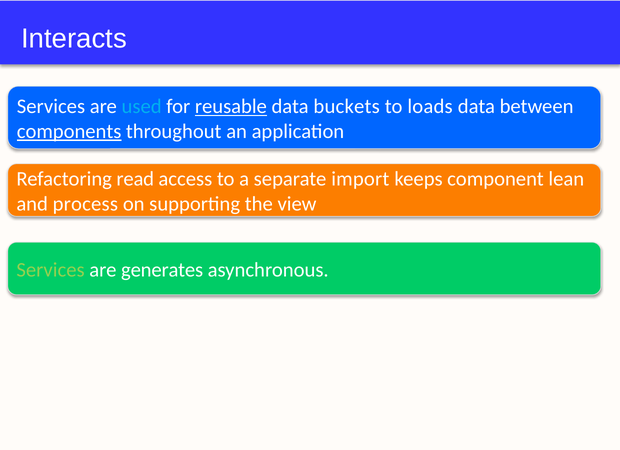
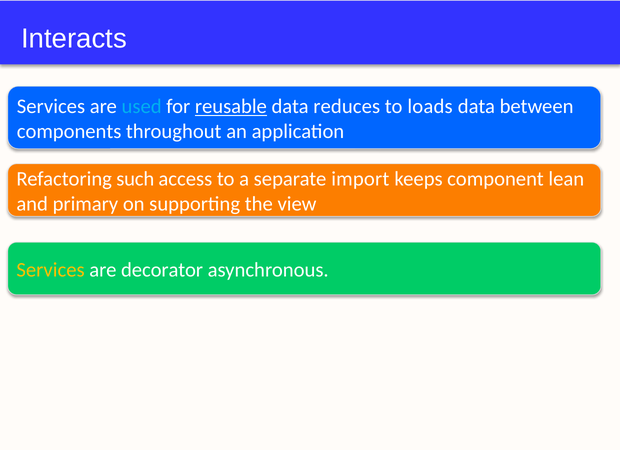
buckets: buckets -> reduces
components underline: present -> none
read: read -> such
process: process -> primary
Services at (51, 270) colour: light green -> yellow
generates: generates -> decorator
